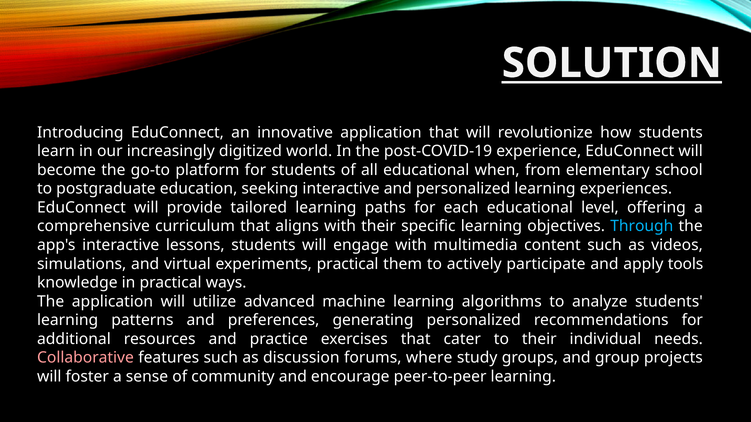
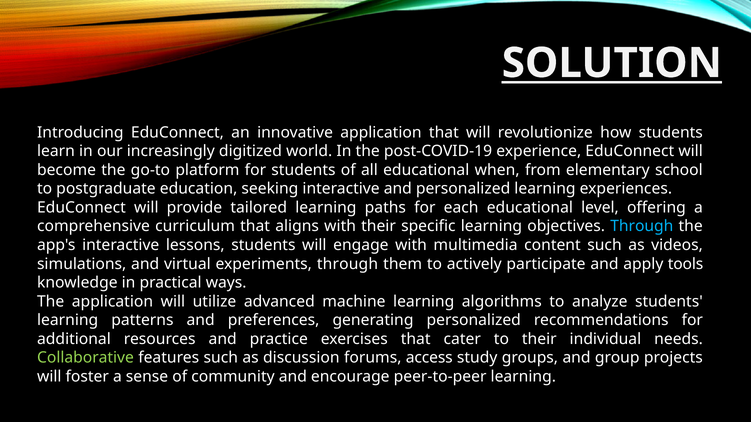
experiments practical: practical -> through
Collaborative colour: pink -> light green
where: where -> access
